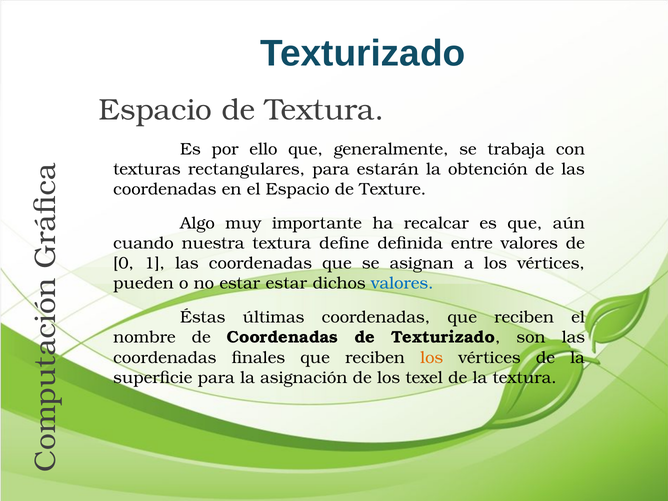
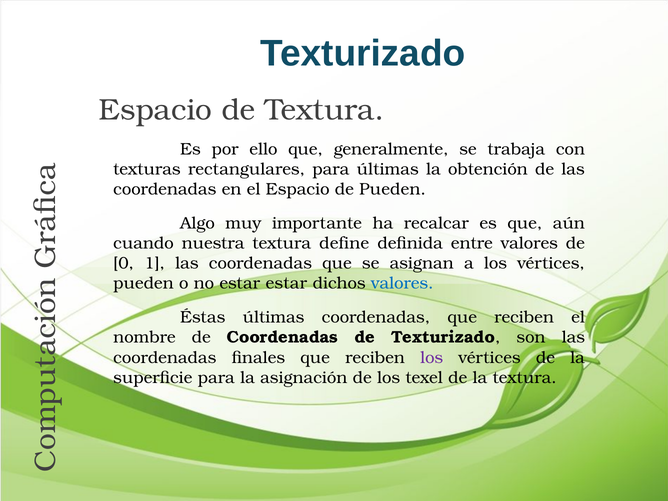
para estarán: estarán -> últimas
de Texture: Texture -> Pueden
los at (432, 357) colour: orange -> purple
